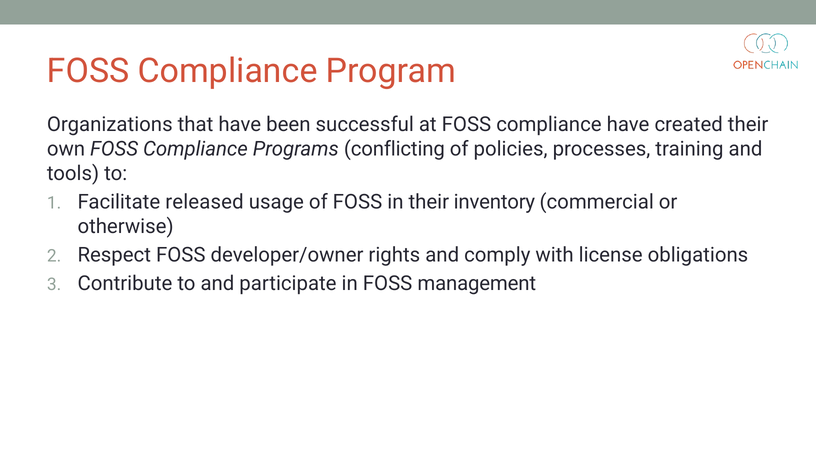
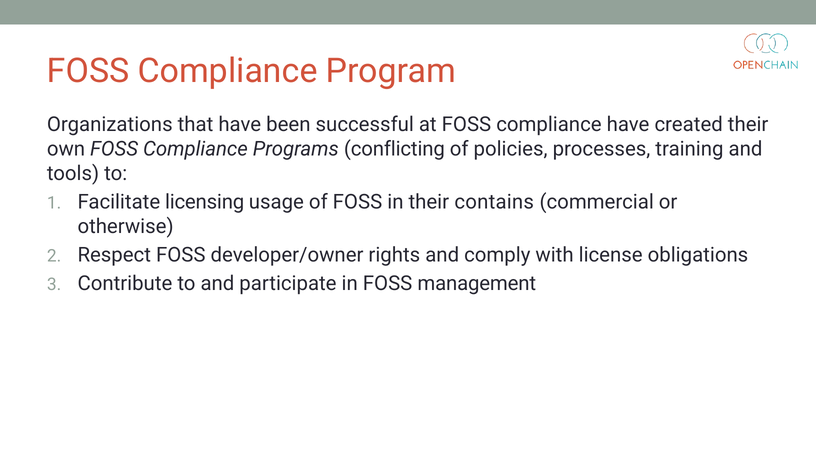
released: released -> licensing
inventory: inventory -> contains
